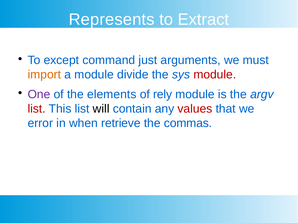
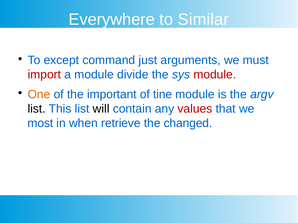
Represents: Represents -> Everywhere
Extract: Extract -> Similar
import colour: orange -> red
One colour: purple -> orange
elements: elements -> important
rely: rely -> tine
list at (37, 109) colour: red -> black
error: error -> most
commas: commas -> changed
